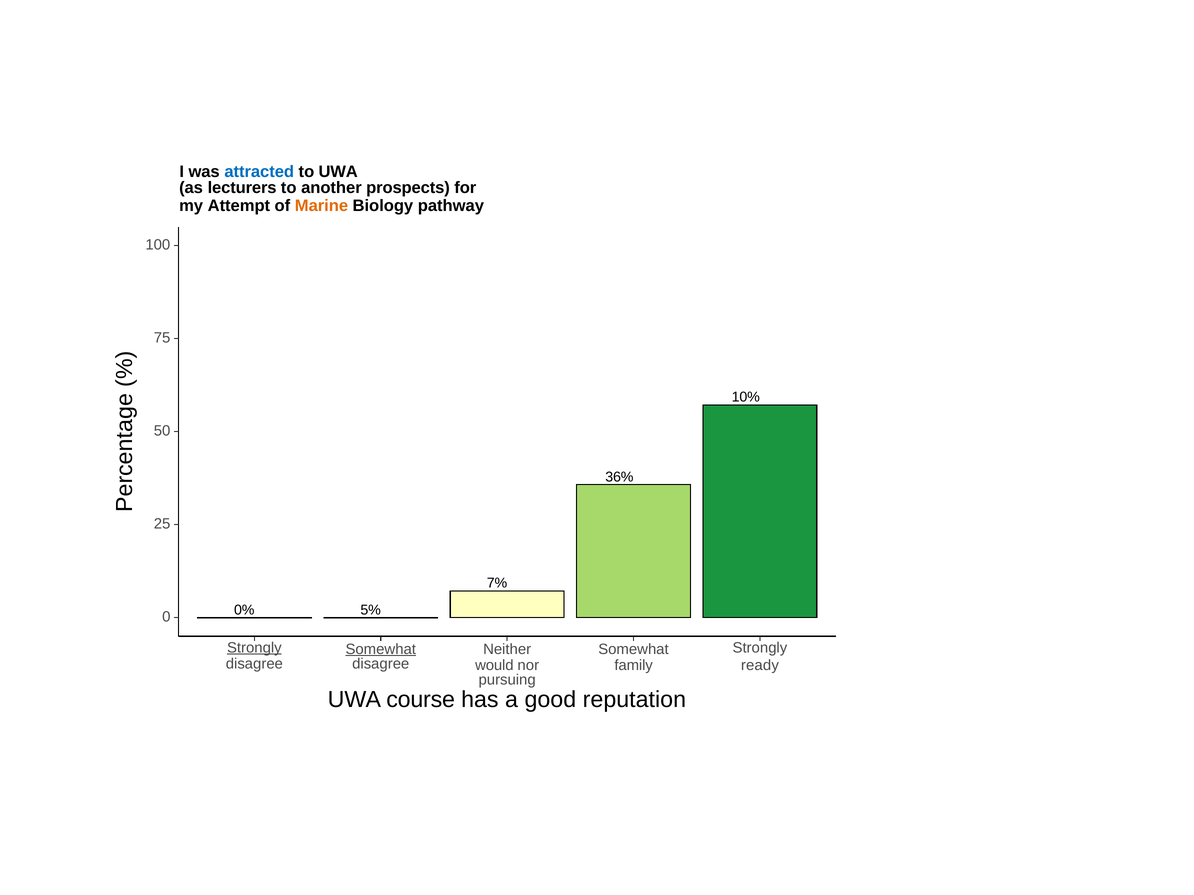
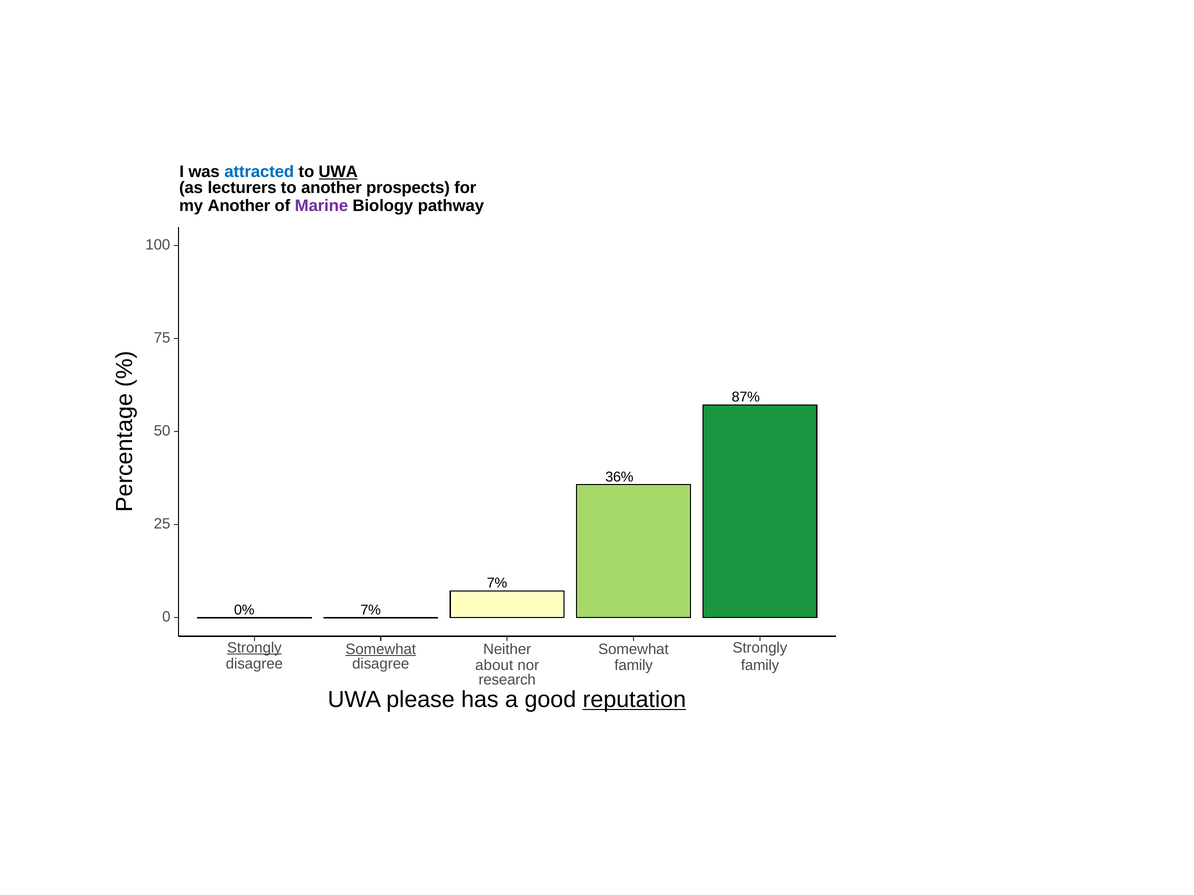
UWA at (338, 172) underline: none -> present
my Attempt: Attempt -> Another
Marine colour: orange -> purple
10%: 10% -> 87%
0% 5%: 5% -> 7%
would: would -> about
ready at (760, 666): ready -> family
pursuing: pursuing -> research
course: course -> please
reputation underline: none -> present
